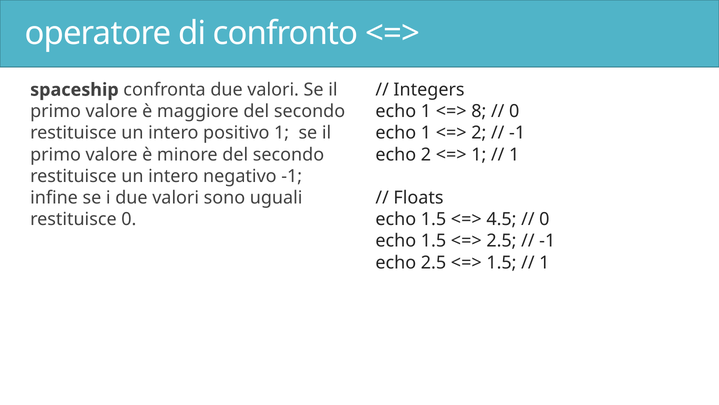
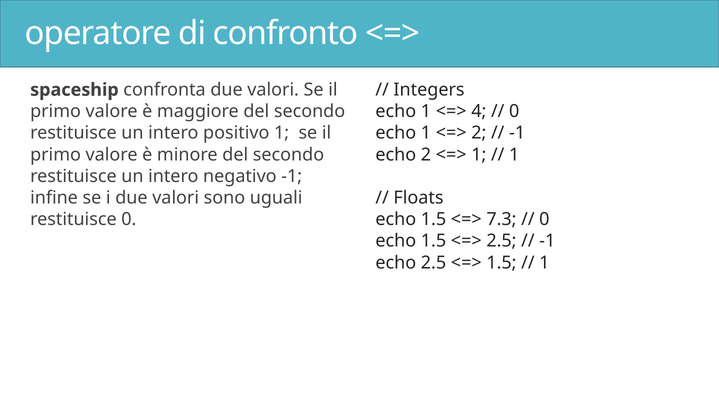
8: 8 -> 4
4.5: 4.5 -> 7.3
